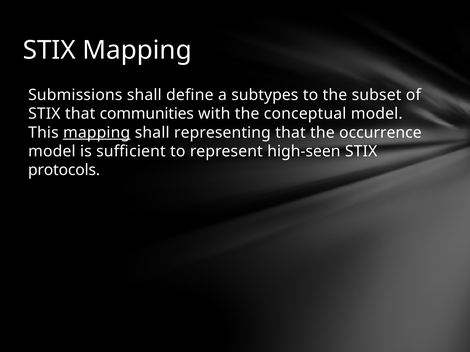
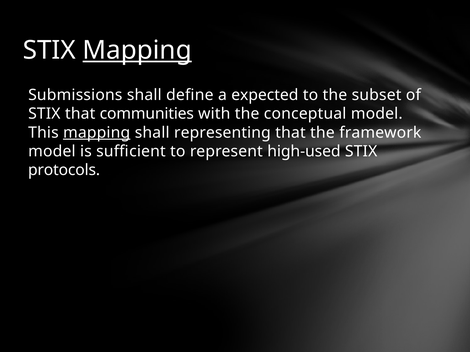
Mapping at (137, 50) underline: none -> present
subtypes: subtypes -> expected
occurrence: occurrence -> framework
high-seen: high-seen -> high-used
